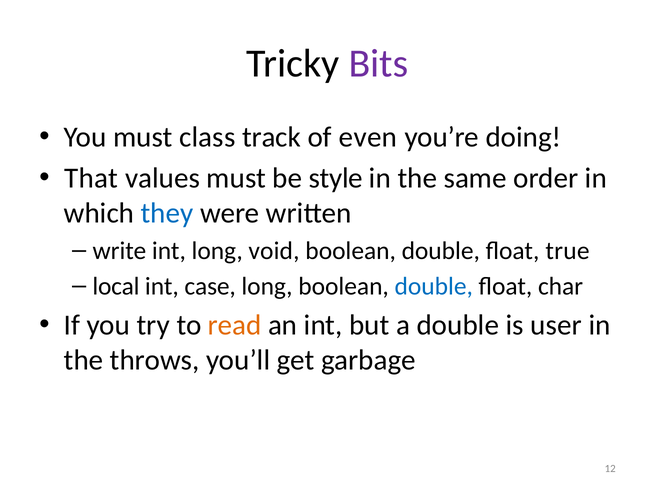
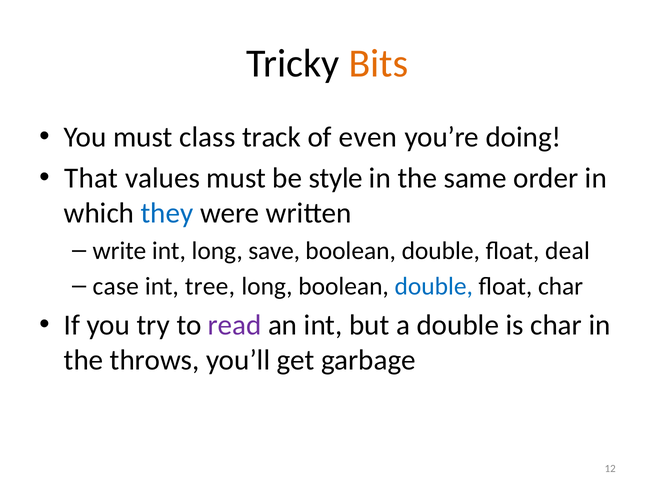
Bits colour: purple -> orange
void: void -> save
true: true -> deal
local: local -> case
case: case -> tree
read colour: orange -> purple
is user: user -> char
